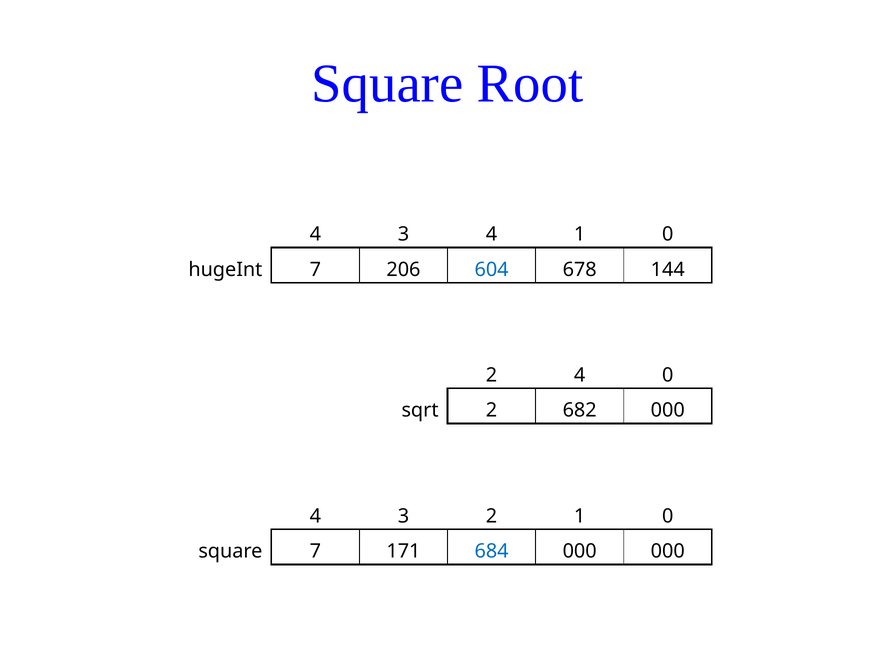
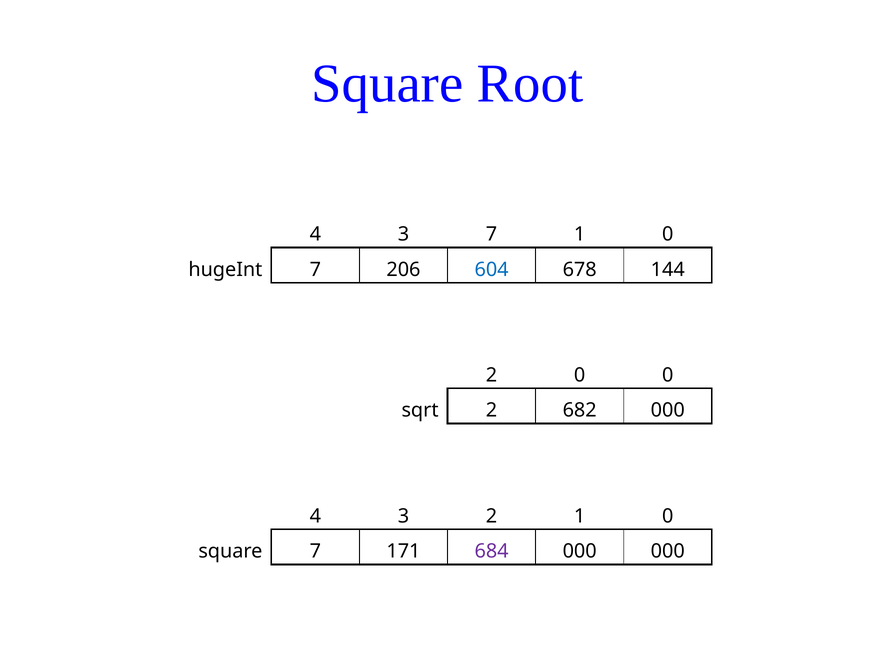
3 4: 4 -> 7
2 4: 4 -> 0
684 colour: blue -> purple
